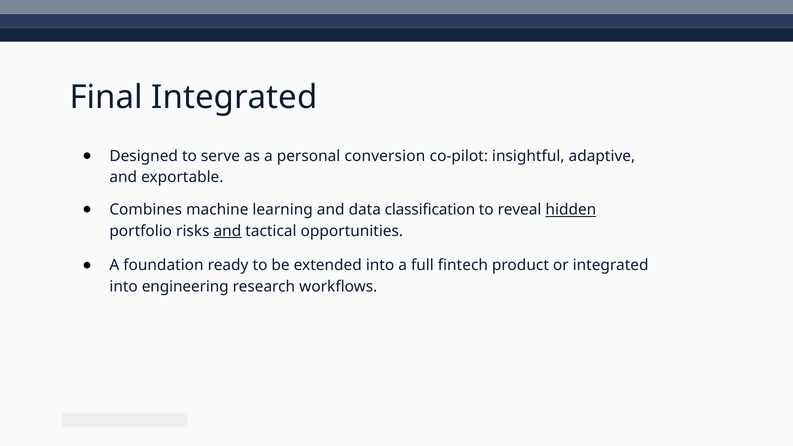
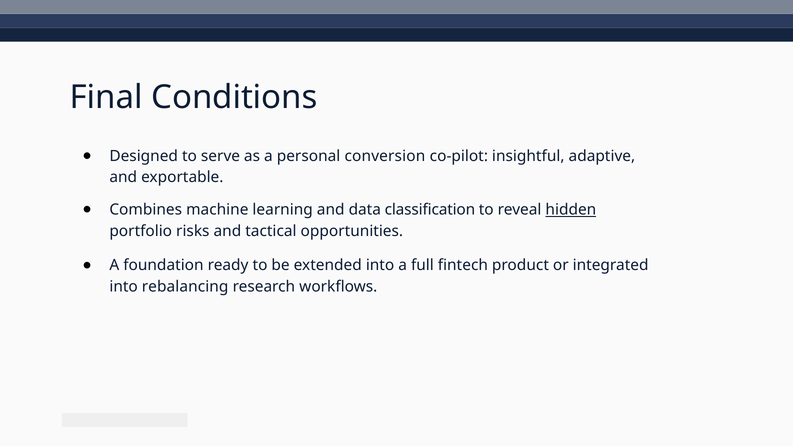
Final Integrated: Integrated -> Conditions
and at (227, 231) underline: present -> none
engineering: engineering -> rebalancing
